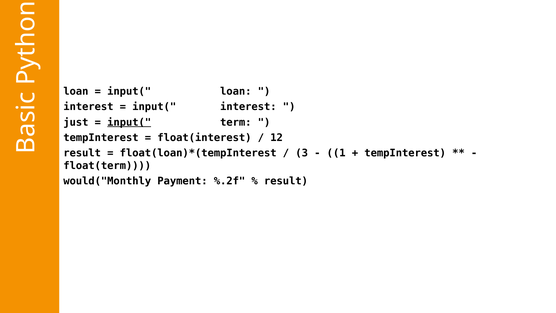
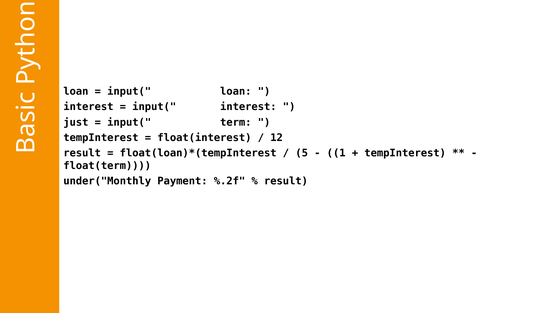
input( at (129, 122) underline: present -> none
3: 3 -> 5
would("Monthly: would("Monthly -> under("Monthly
